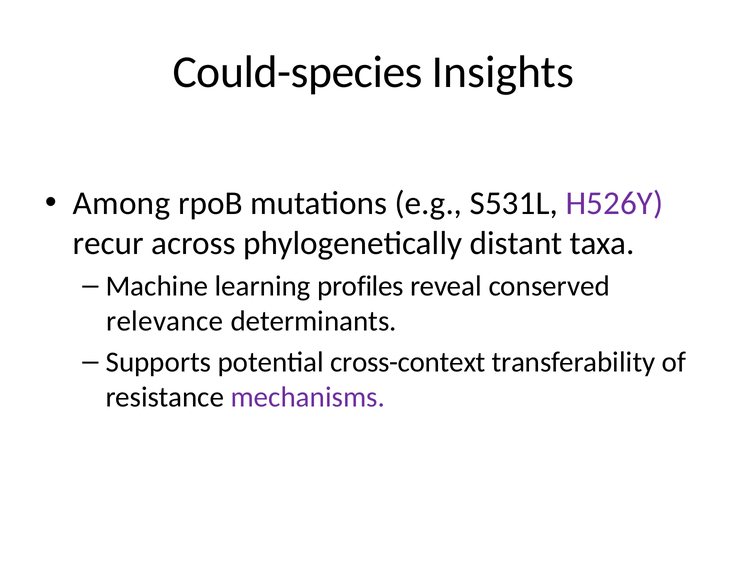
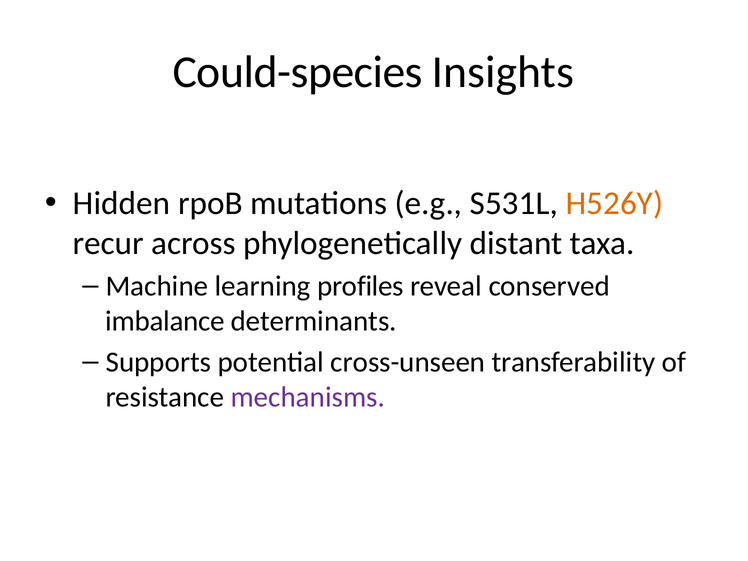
Among: Among -> Hidden
H526Y colour: purple -> orange
relevance: relevance -> imbalance
cross-context: cross-context -> cross-unseen
